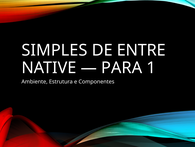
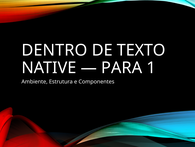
SIMPLES: SIMPLES -> DENTRO
ENTRE: ENTRE -> TEXTO
